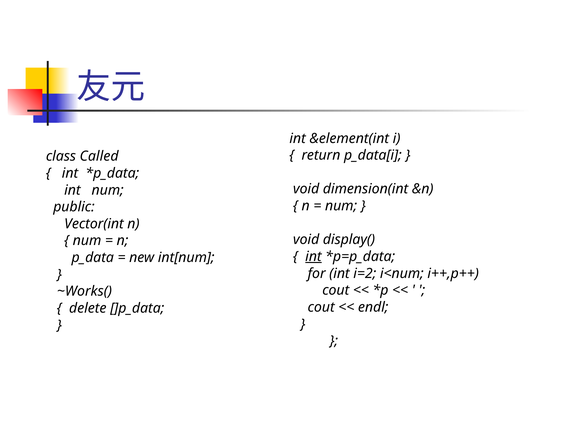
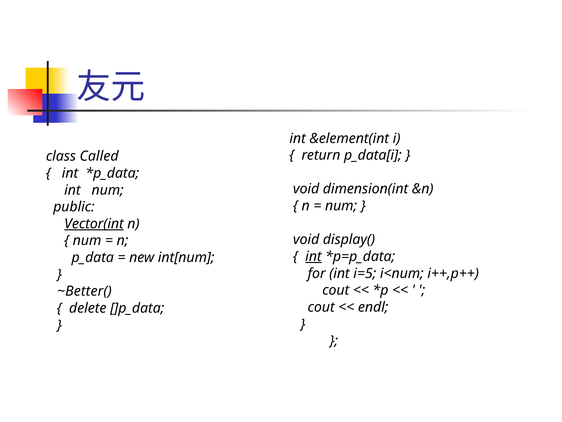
Vector(int underline: none -> present
i=2: i=2 -> i=5
~Works(: ~Works( -> ~Better(
